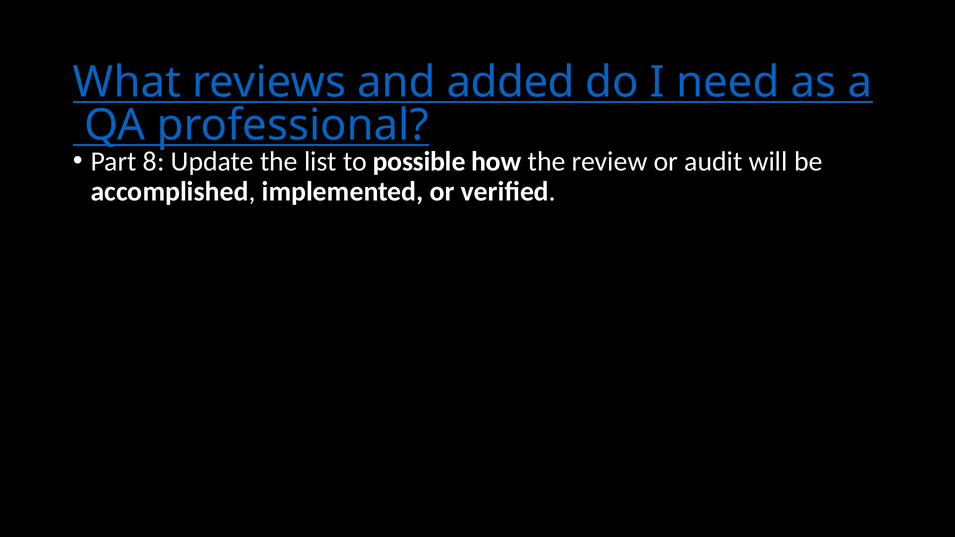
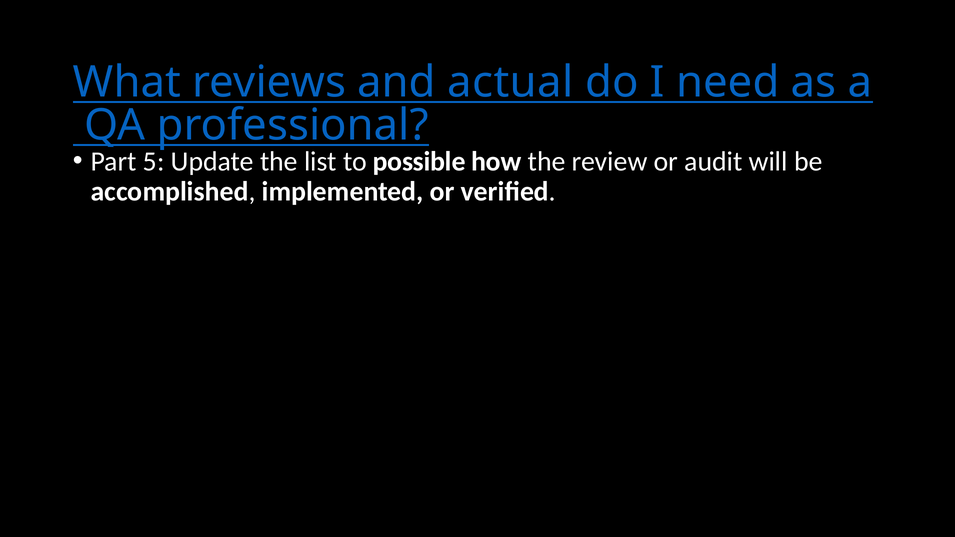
added: added -> actual
8: 8 -> 5
